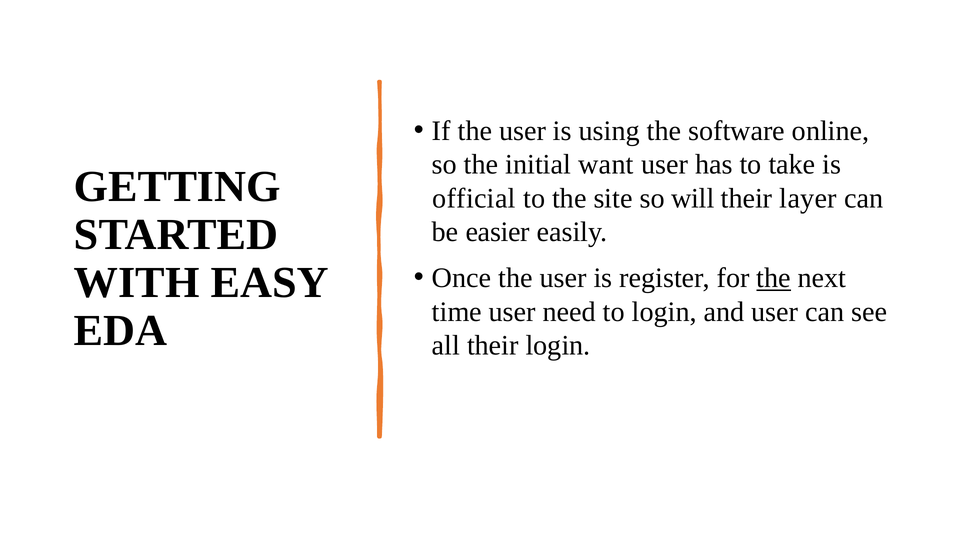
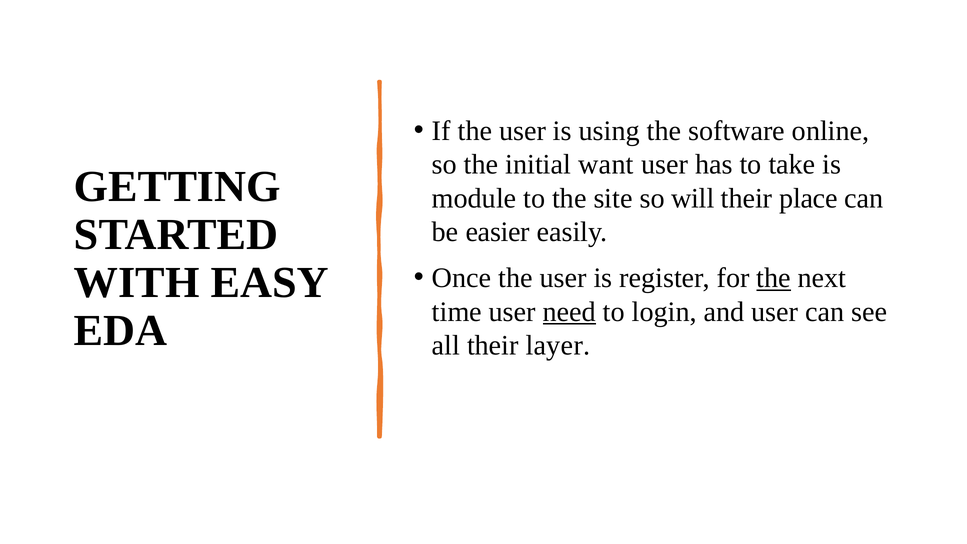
official: official -> module
layer: layer -> place
need underline: none -> present
their login: login -> layer
